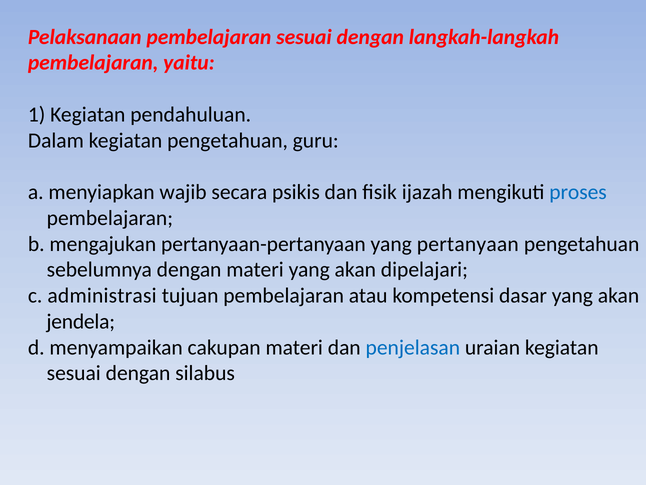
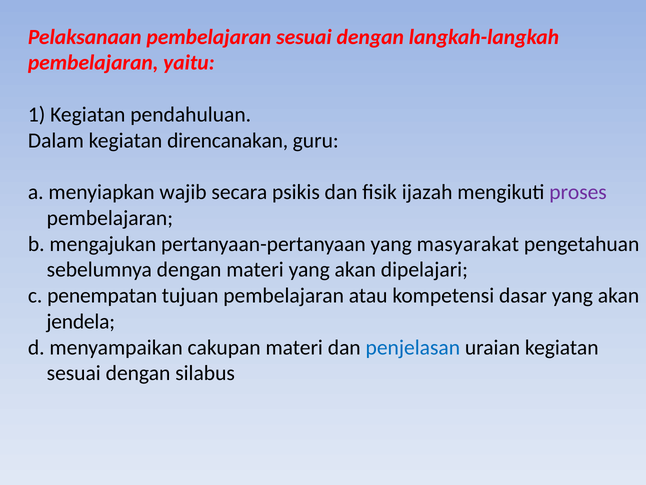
kegiatan pengetahuan: pengetahuan -> direncanakan
proses colour: blue -> purple
pertanyaan: pertanyaan -> masyarakat
administrasi: administrasi -> penempatan
